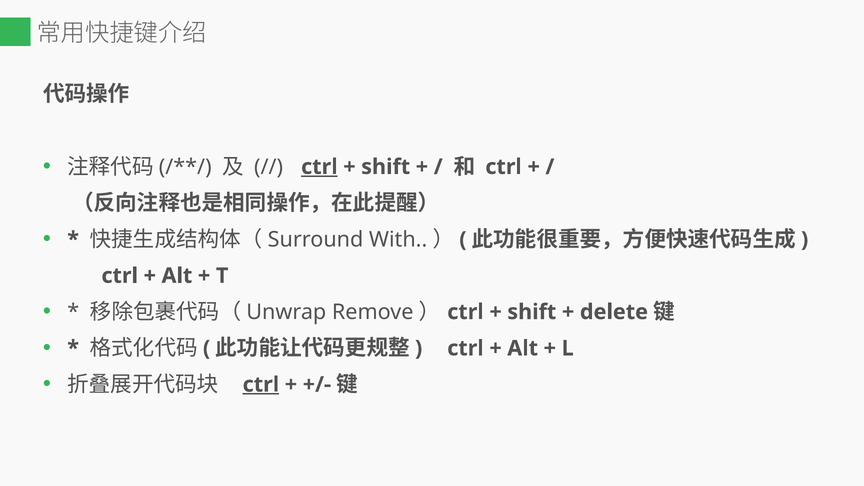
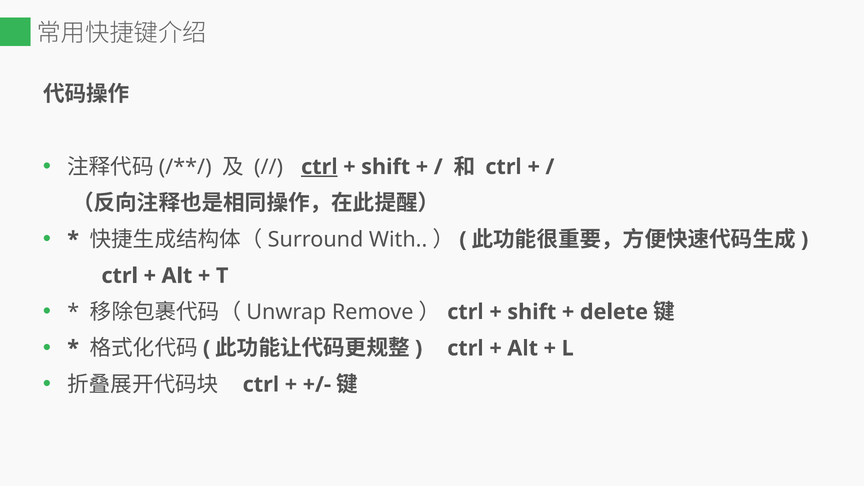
ctrl at (261, 385) underline: present -> none
